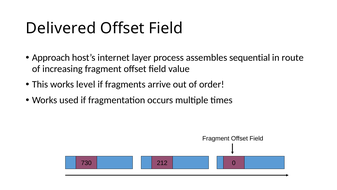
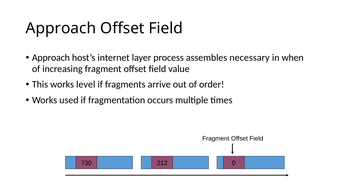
Delivered at (61, 28): Delivered -> Approach
sequential: sequential -> necessary
route: route -> when
